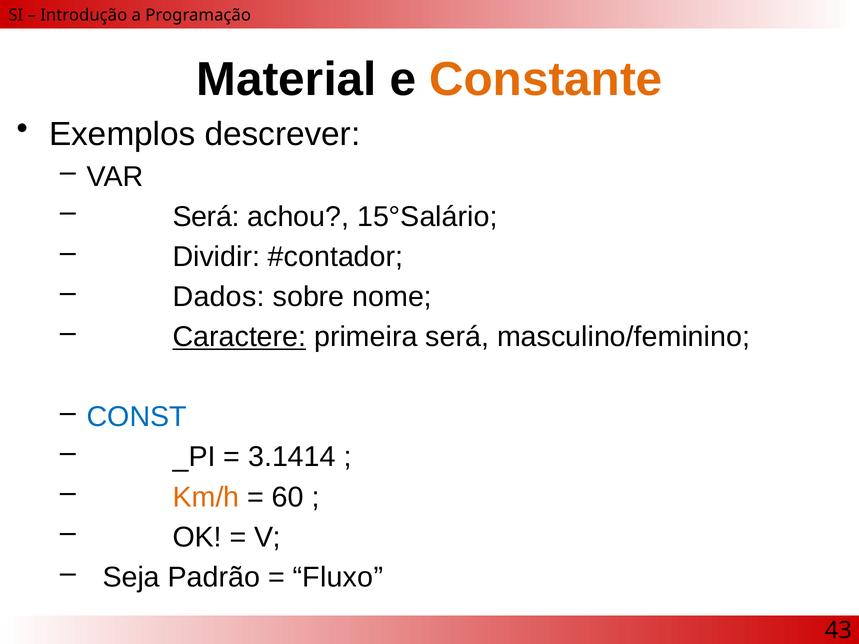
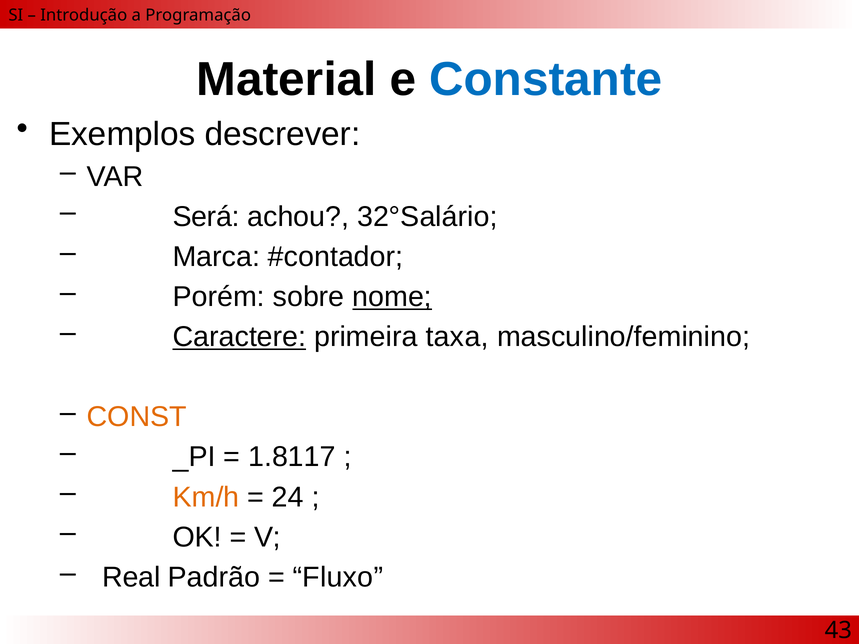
Constante colour: orange -> blue
15°Salário: 15°Salário -> 32°Salário
Dividir: Dividir -> Marca
Dados: Dados -> Porém
nome underline: none -> present
primeira será: será -> taxa
CONST colour: blue -> orange
3.1414: 3.1414 -> 1.8117
60: 60 -> 24
Seja: Seja -> Real
